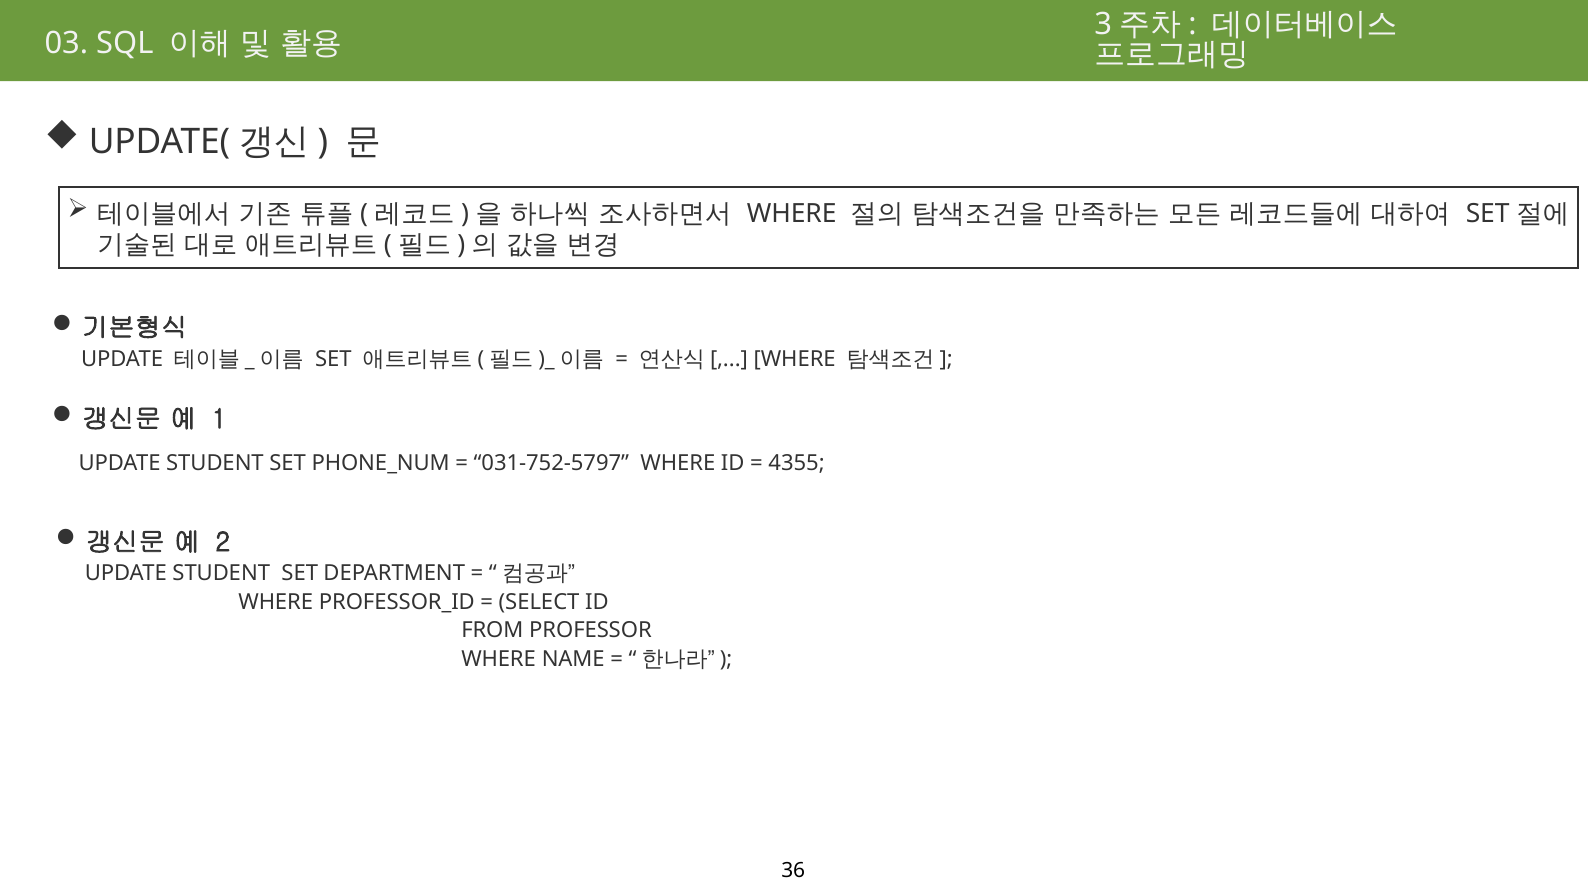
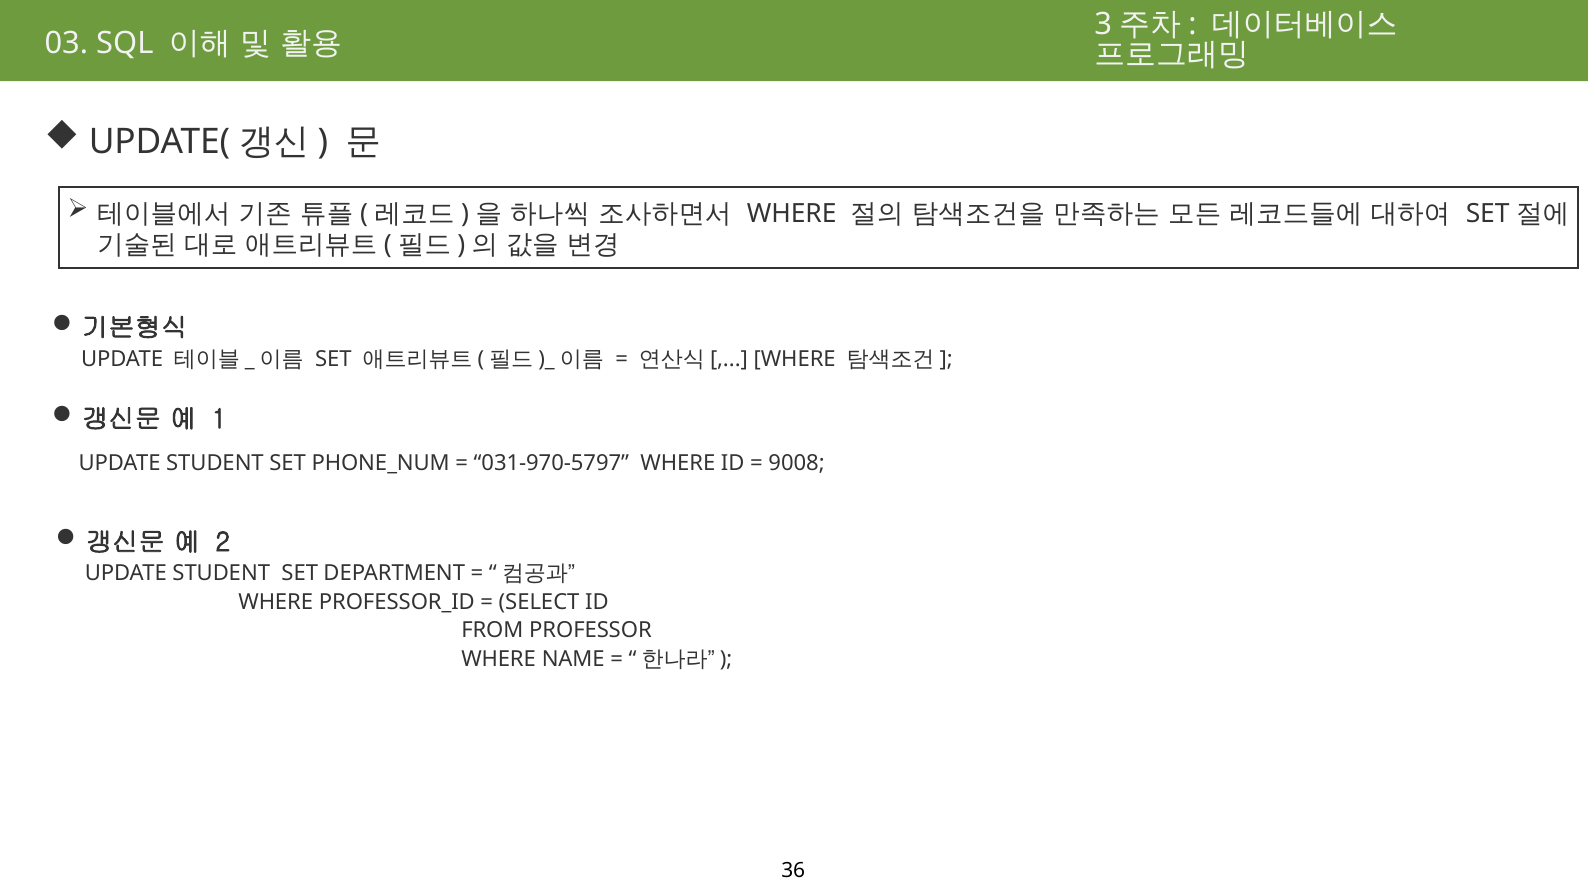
031-752-5797: 031-752-5797 -> 031-970-5797
4355: 4355 -> 9008
